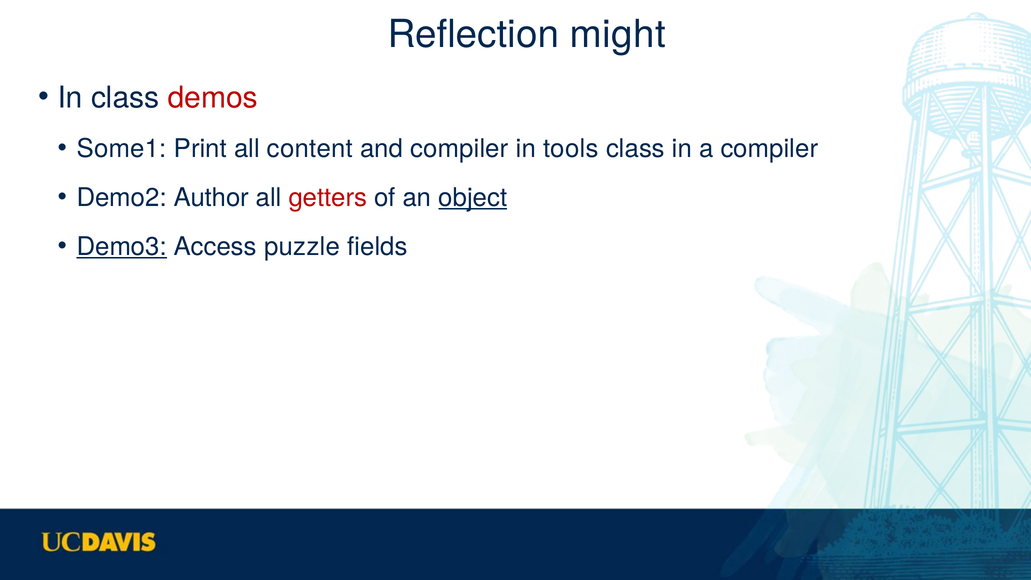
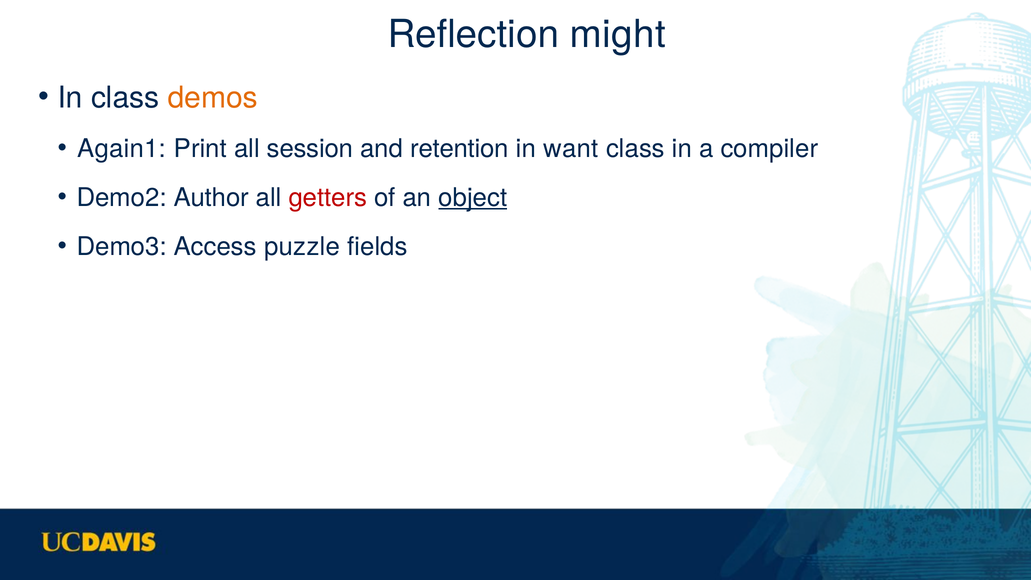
demos colour: red -> orange
Some1: Some1 -> Again1
content: content -> session
and compiler: compiler -> retention
tools: tools -> want
Demo3 underline: present -> none
